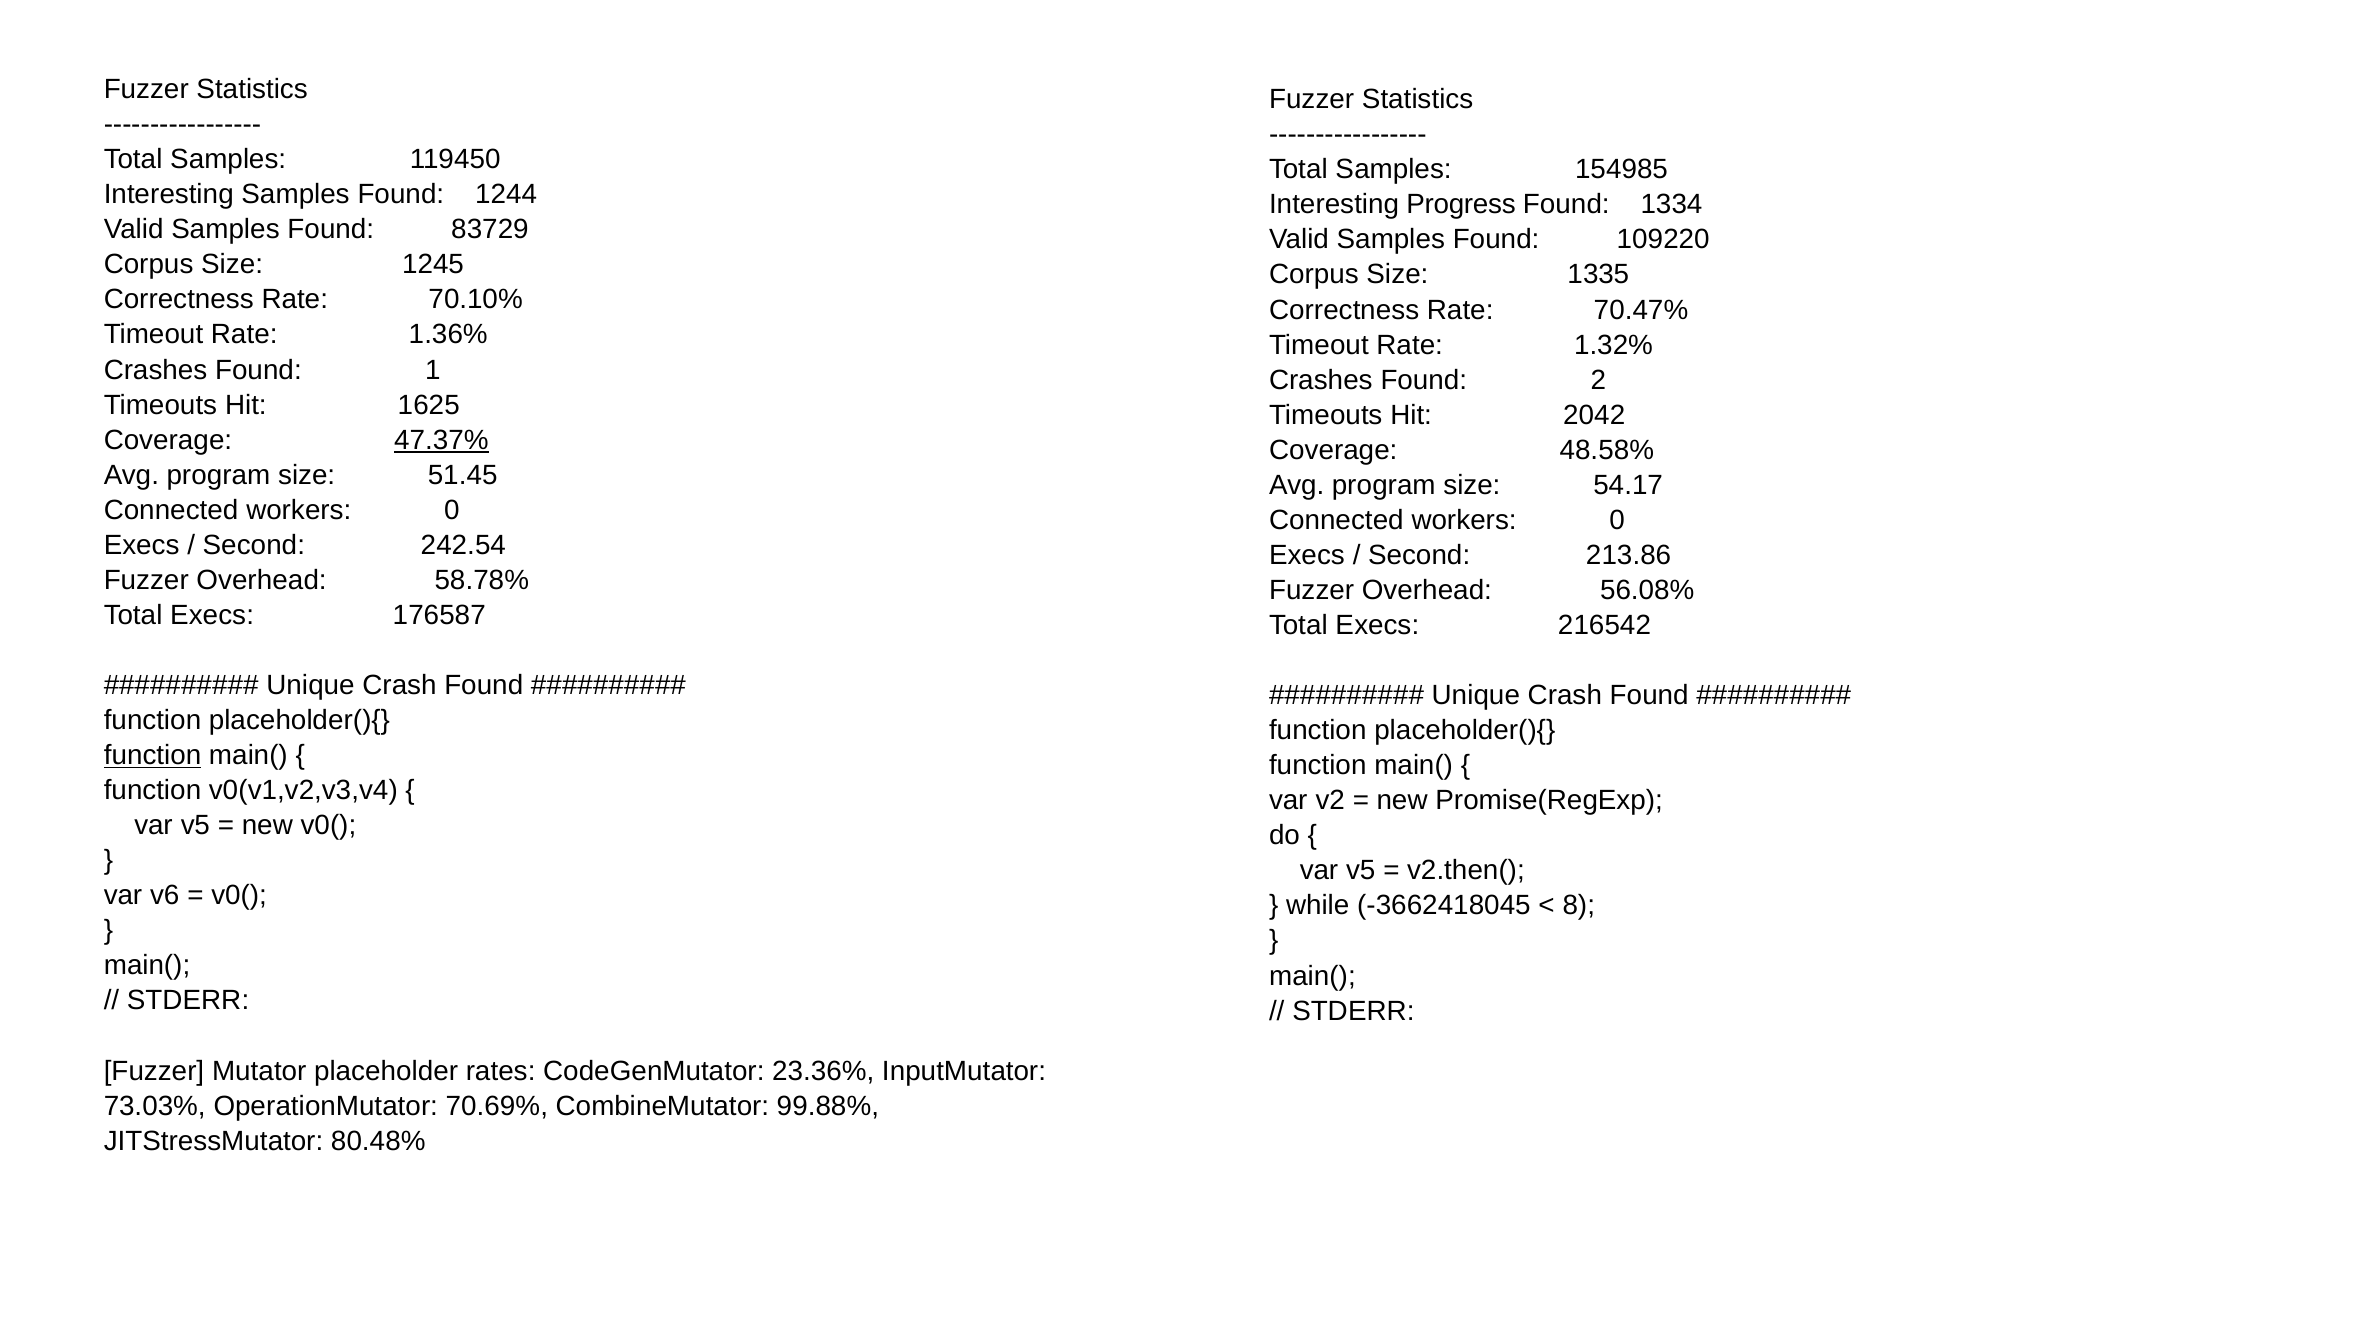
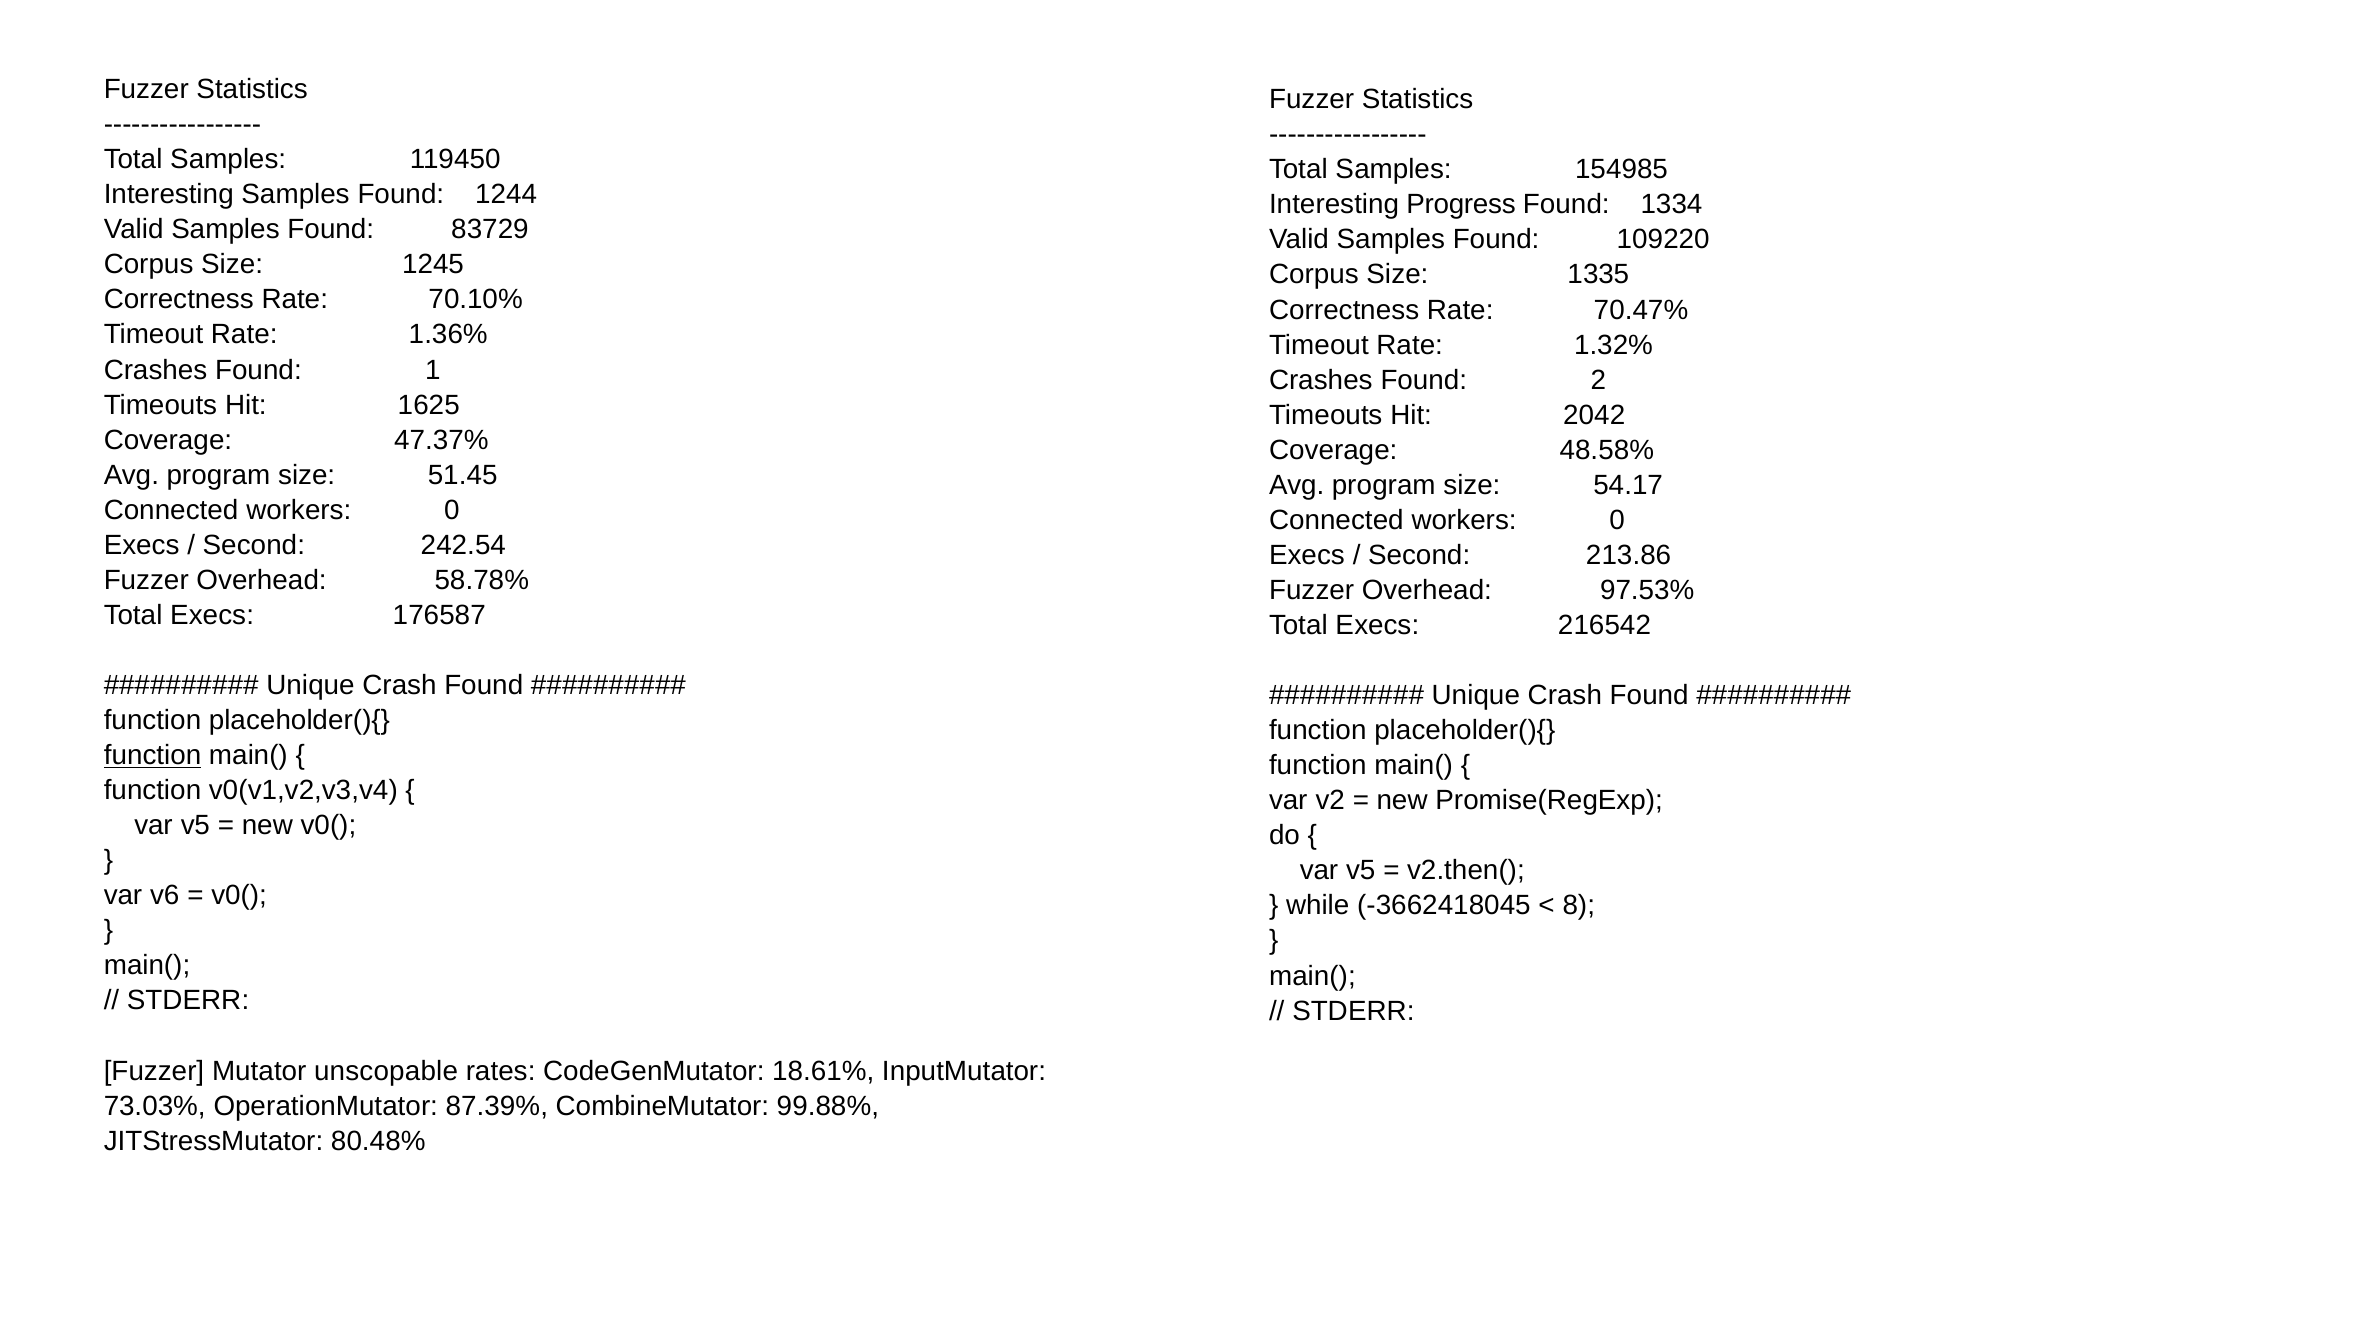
47.37% underline: present -> none
56.08%: 56.08% -> 97.53%
placeholder: placeholder -> unscopable
23.36%: 23.36% -> 18.61%
70.69%: 70.69% -> 87.39%
